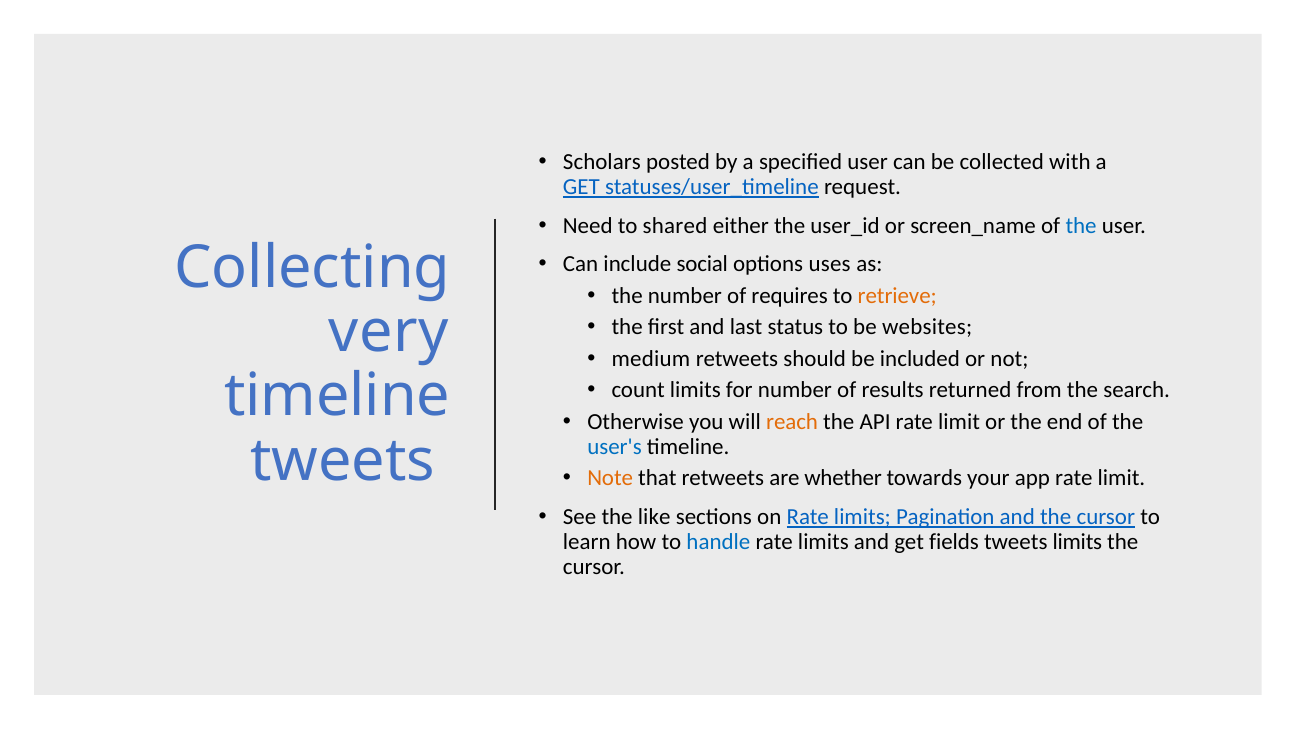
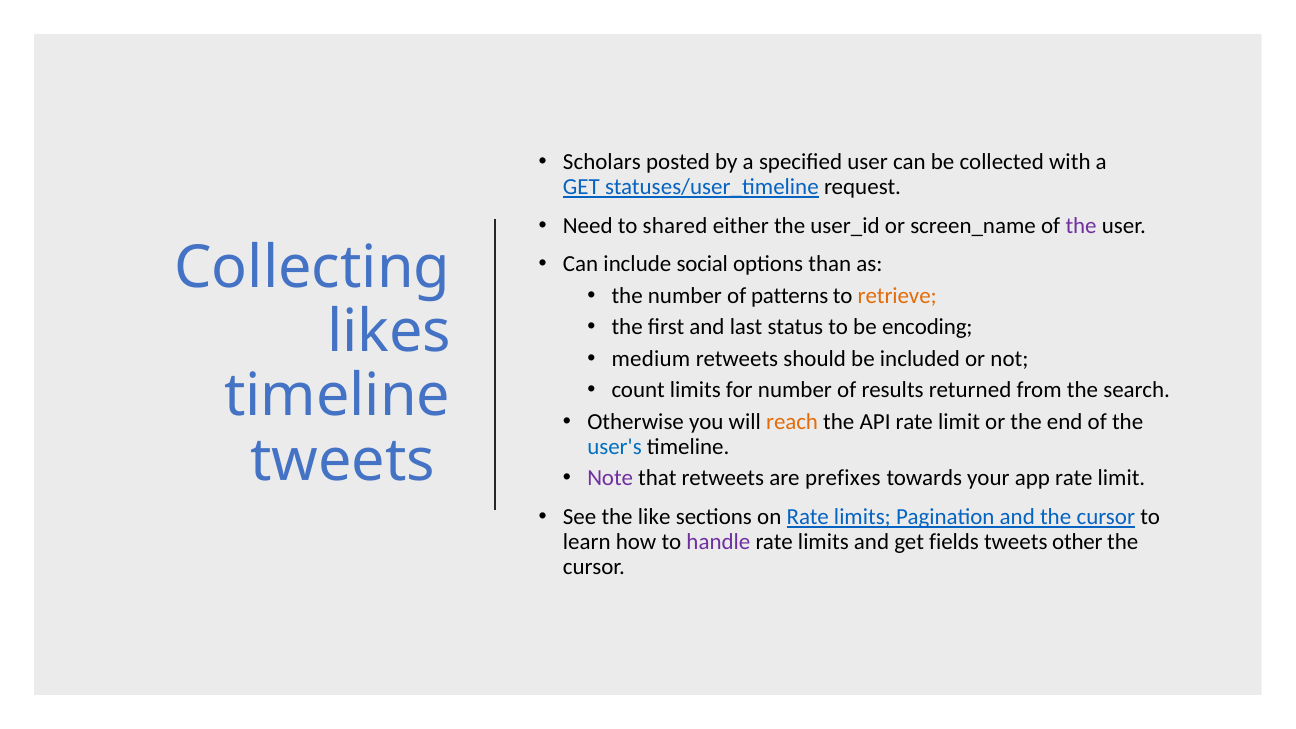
the at (1081, 226) colour: blue -> purple
uses: uses -> than
requires: requires -> patterns
very: very -> likes
websites: websites -> encoding
Note colour: orange -> purple
whether: whether -> prefixes
handle colour: blue -> purple
tweets limits: limits -> other
